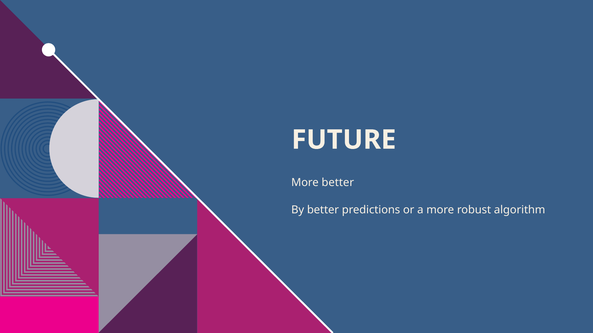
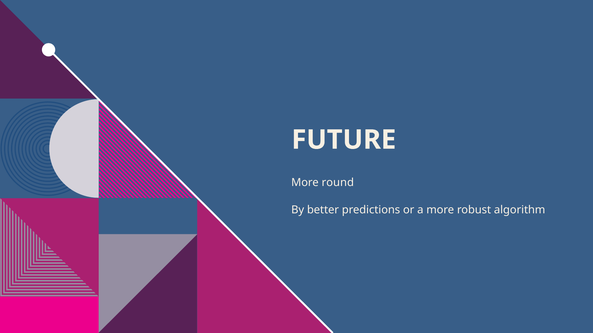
More better: better -> round
